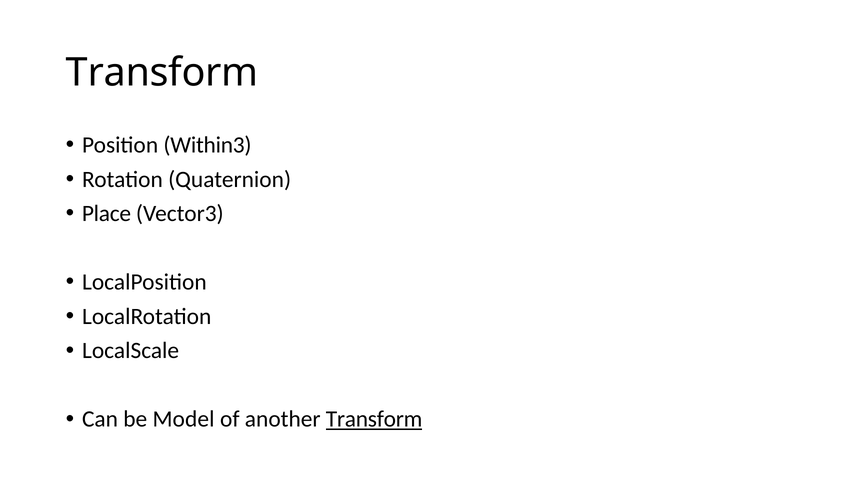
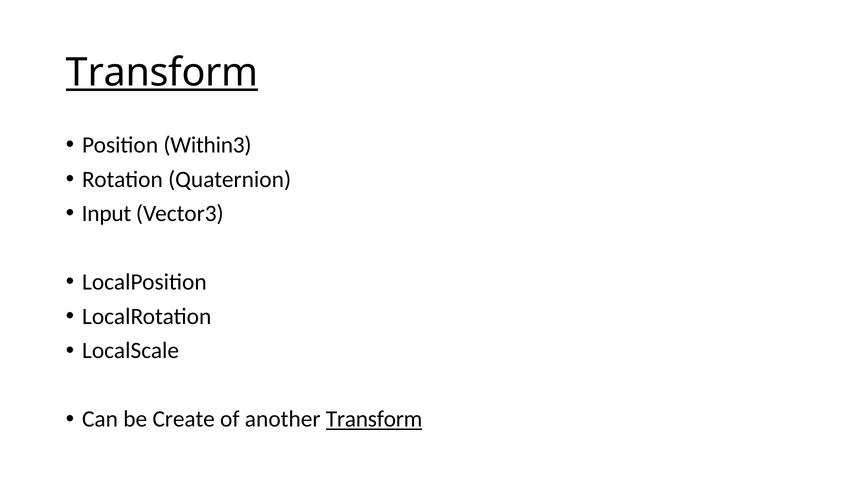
Transform at (162, 73) underline: none -> present
Place: Place -> Input
Model: Model -> Create
